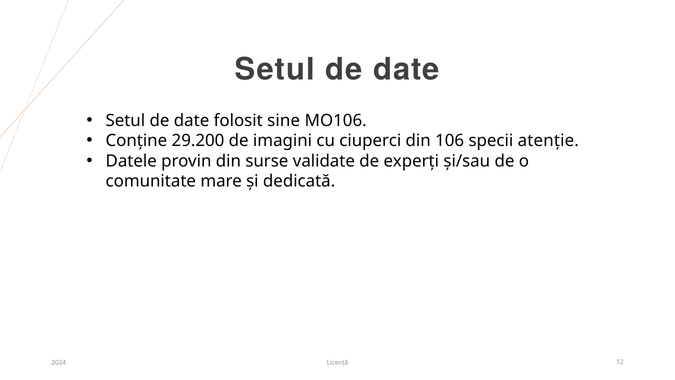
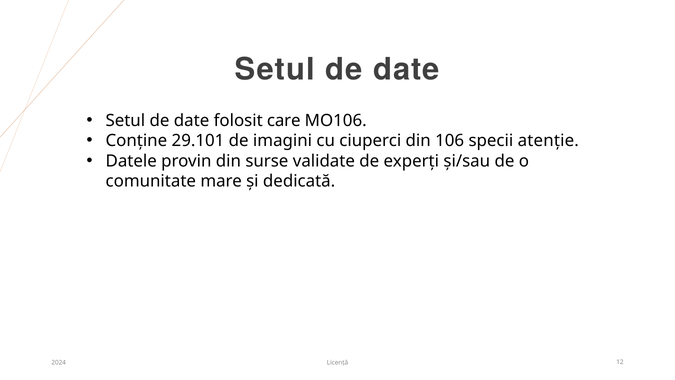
sine: sine -> care
29.200: 29.200 -> 29.101
